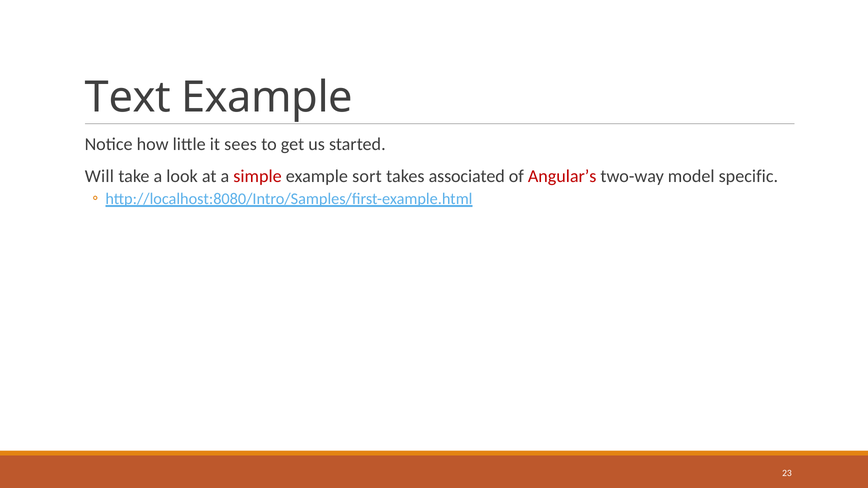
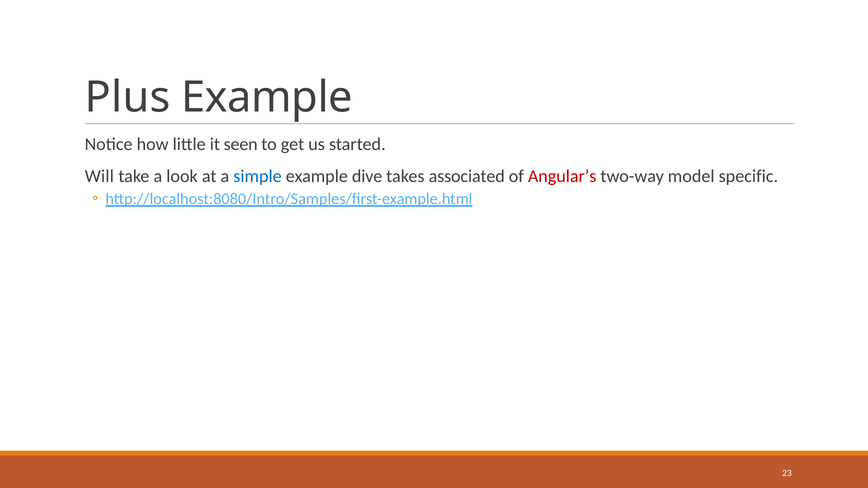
Text: Text -> Plus
sees: sees -> seen
simple colour: red -> blue
sort: sort -> dive
